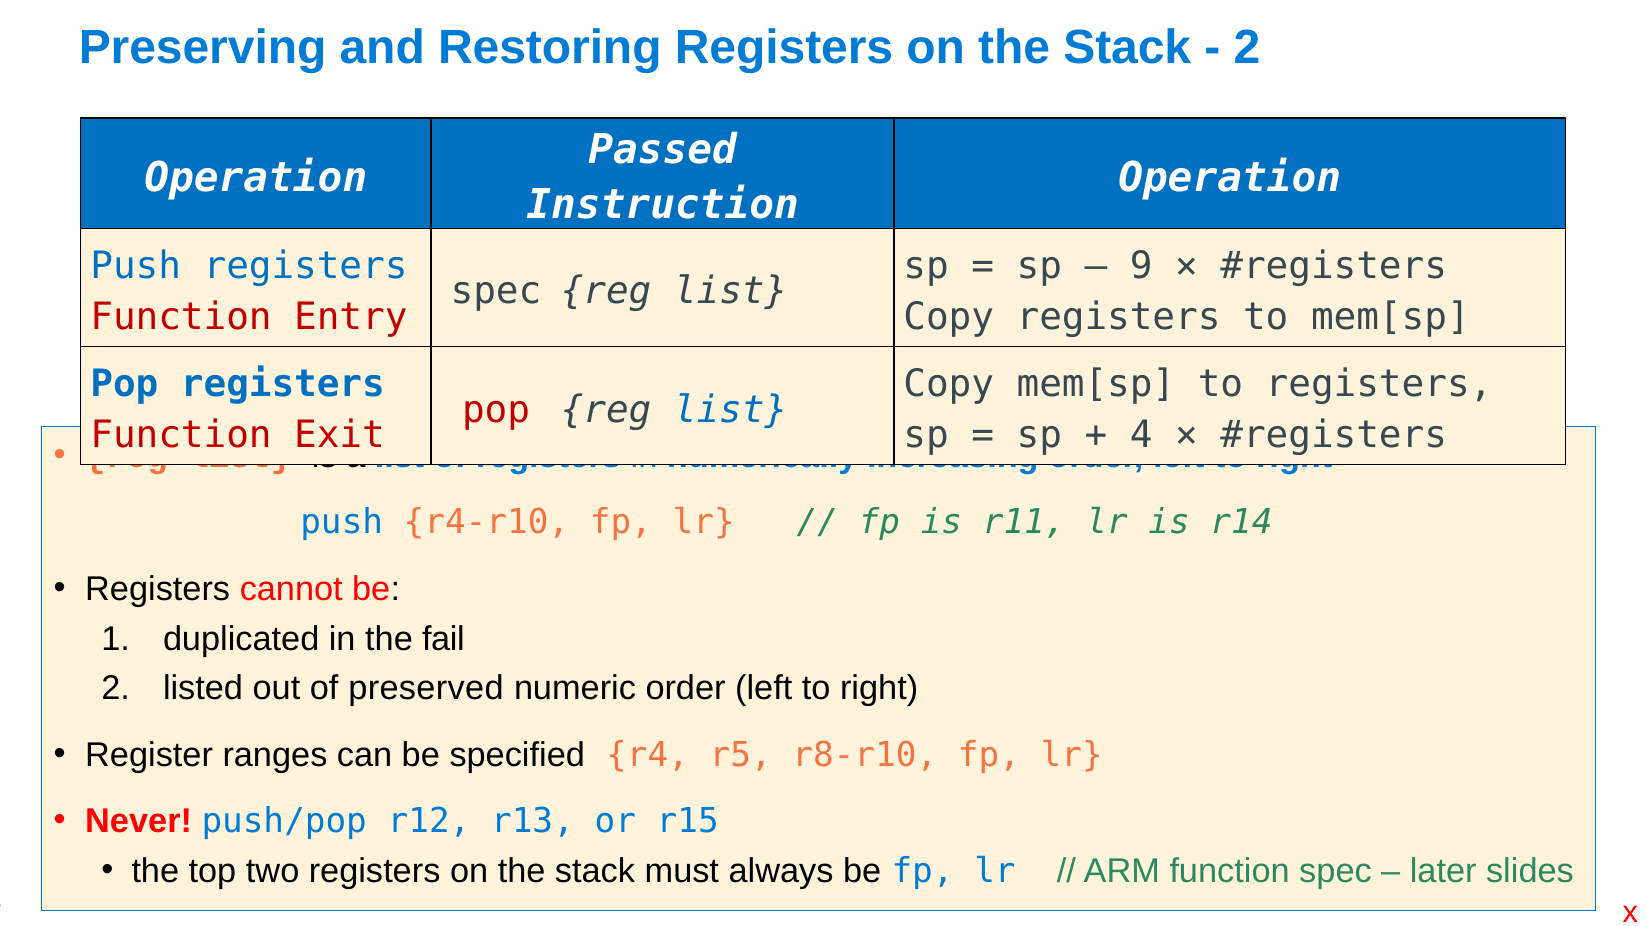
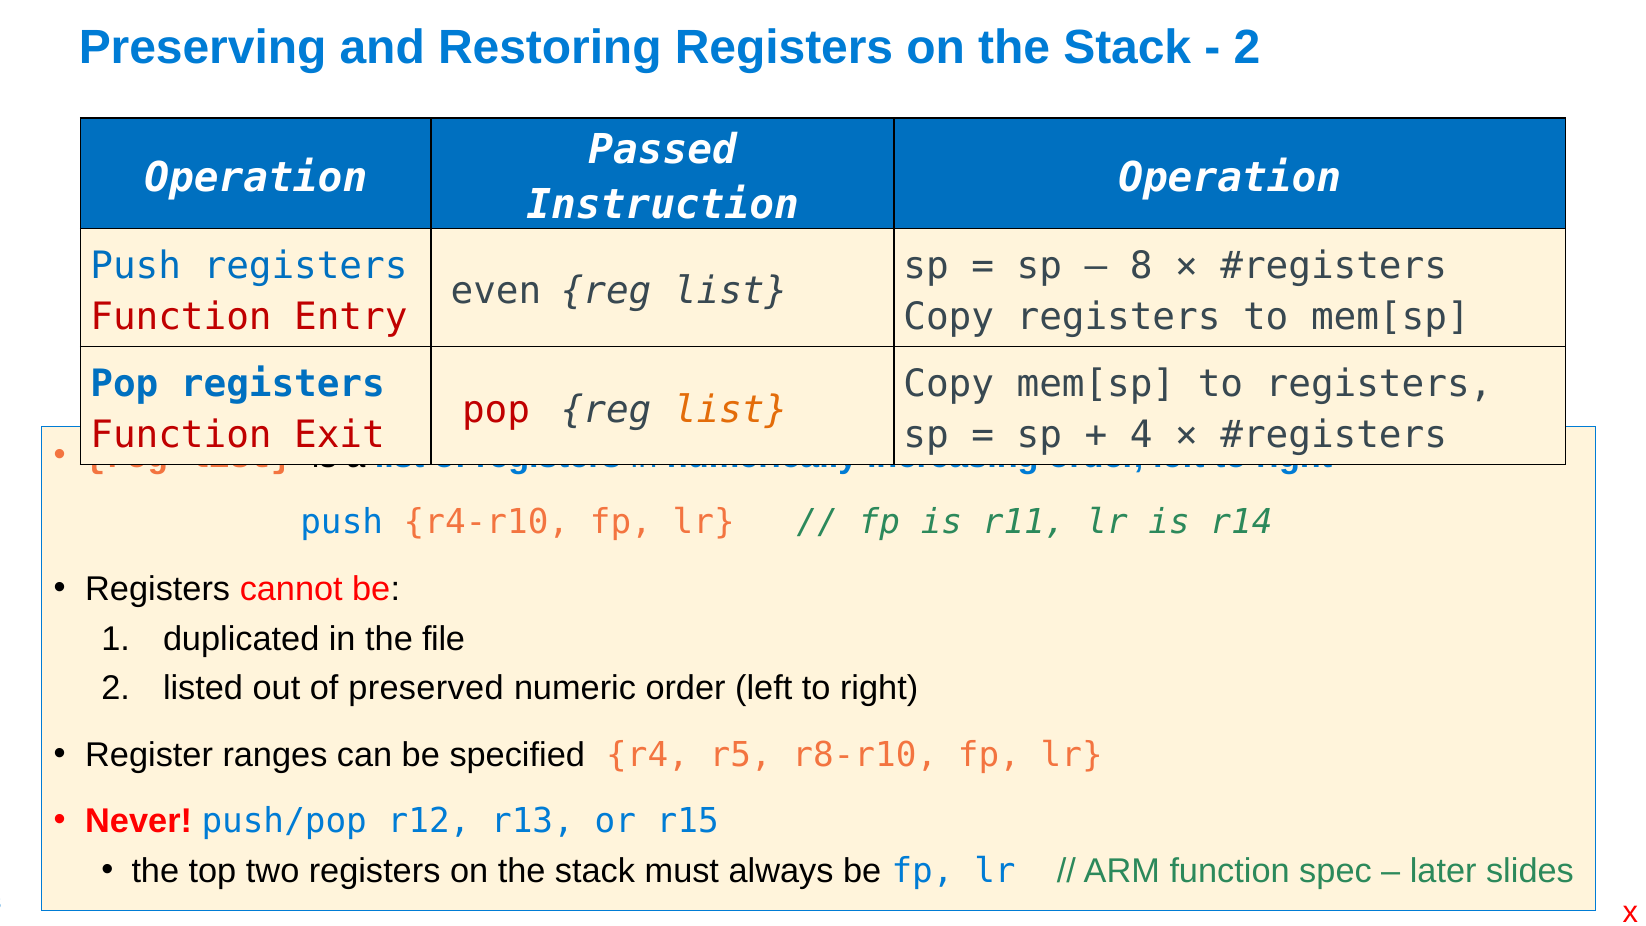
9 at (1141, 266): 9 -> 8
spec at (496, 291): spec -> even
list at (731, 410) colour: blue -> orange
fail: fail -> file
